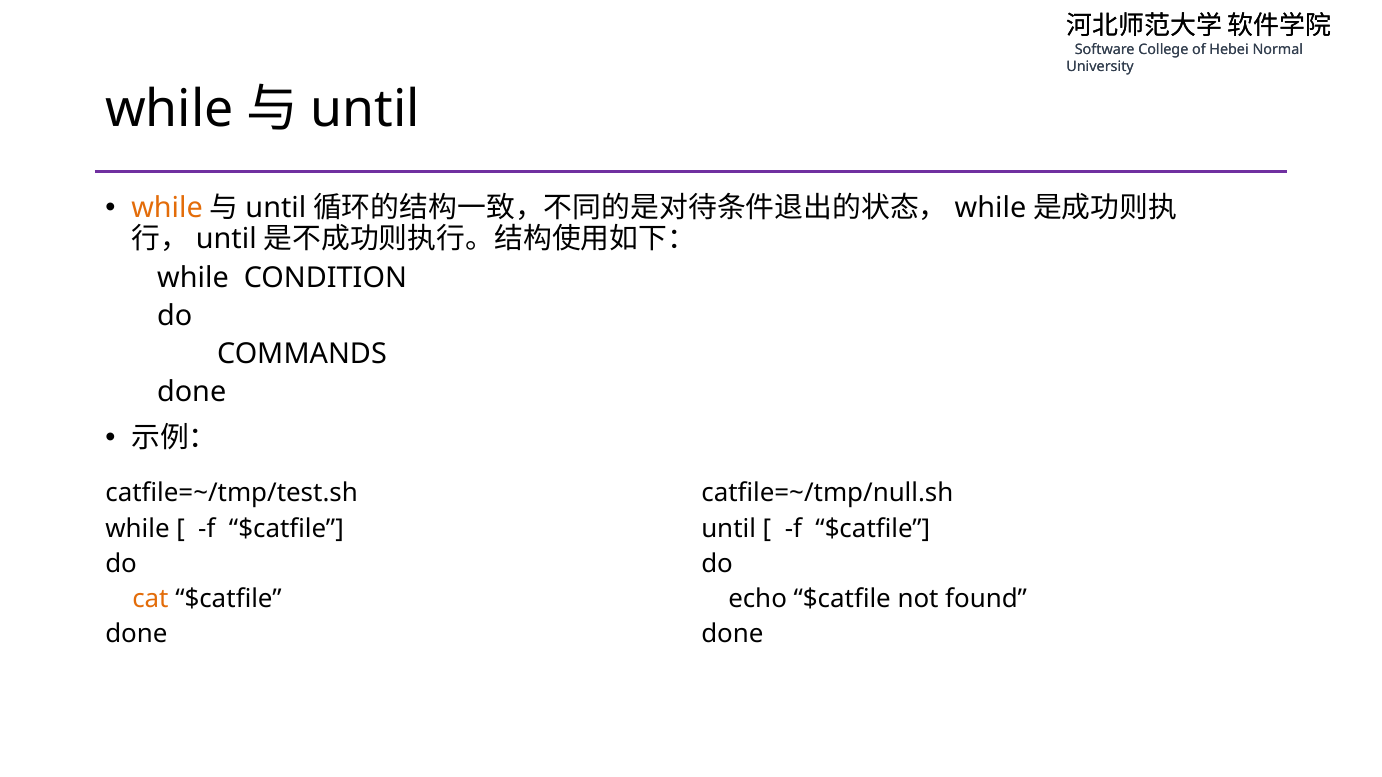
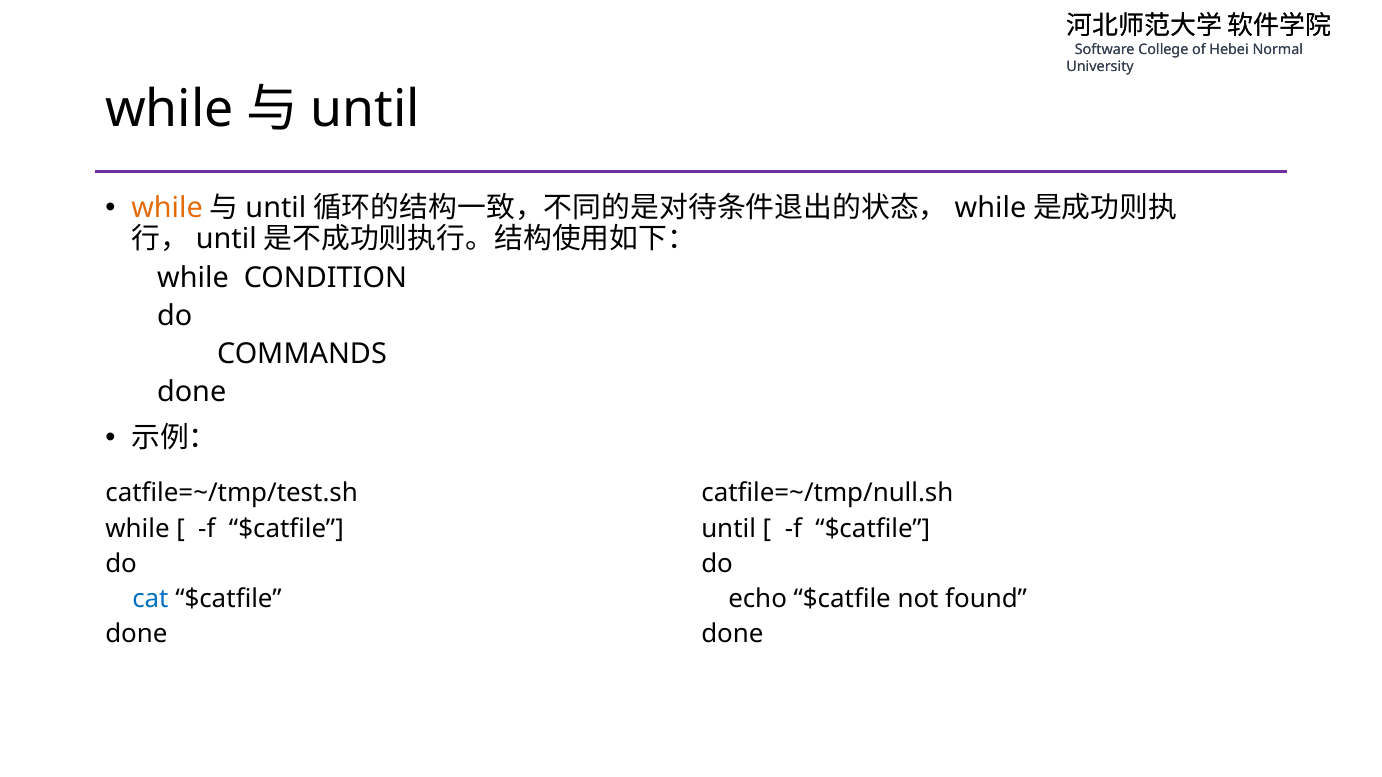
cat colour: orange -> blue
